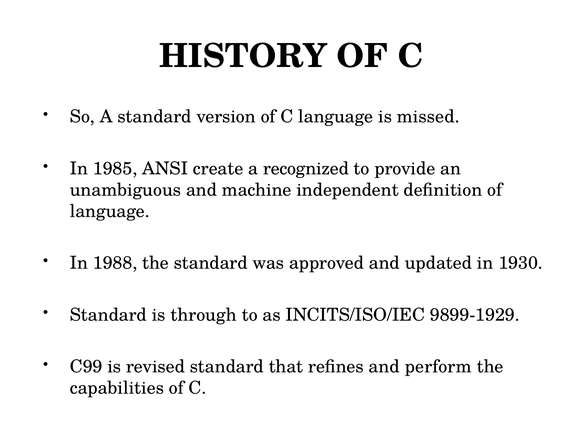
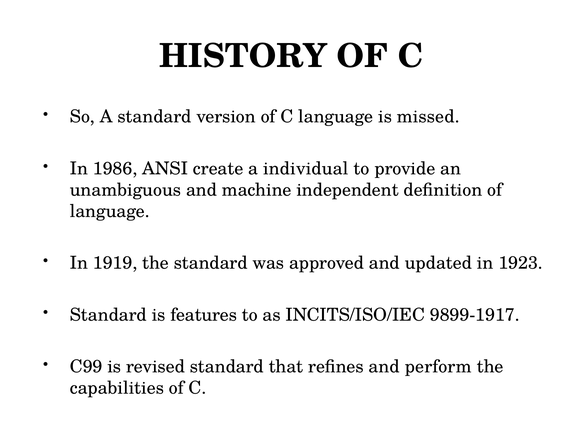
1985: 1985 -> 1986
recognized: recognized -> individual
1988: 1988 -> 1919
1930: 1930 -> 1923
through: through -> features
9899-1929: 9899-1929 -> 9899-1917
